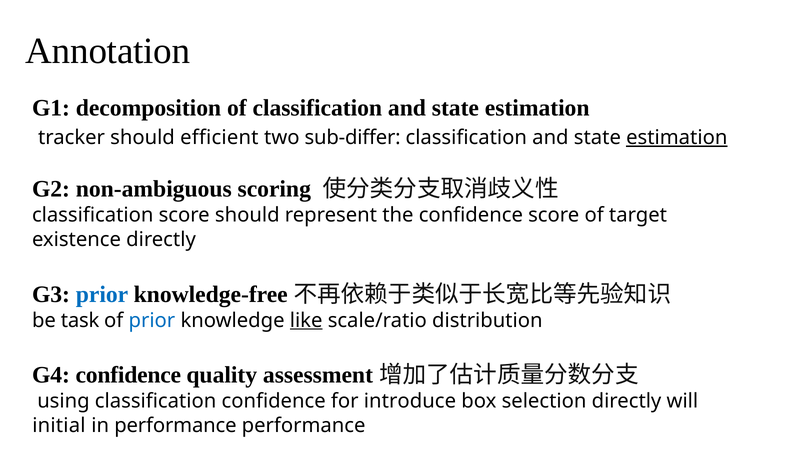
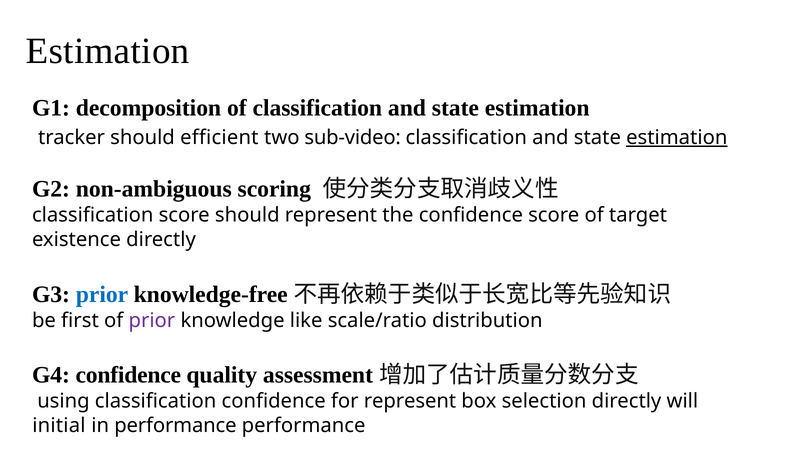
Annotation at (108, 51): Annotation -> Estimation
sub-differ: sub-differ -> sub-video
task: task -> first
prior at (152, 321) colour: blue -> purple
like underline: present -> none
for introduce: introduce -> represent
